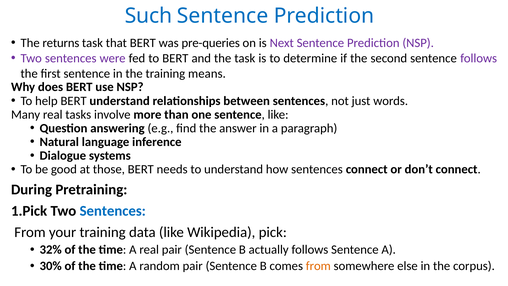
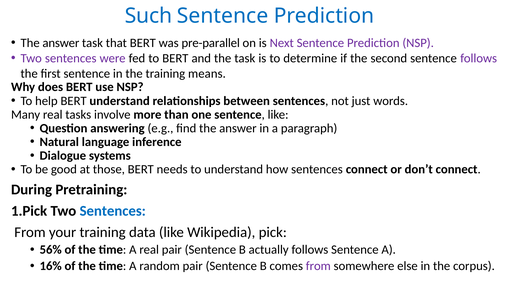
returns at (61, 43): returns -> answer
pre-queries: pre-queries -> pre-parallel
32%: 32% -> 56%
30%: 30% -> 16%
from at (318, 266) colour: orange -> purple
